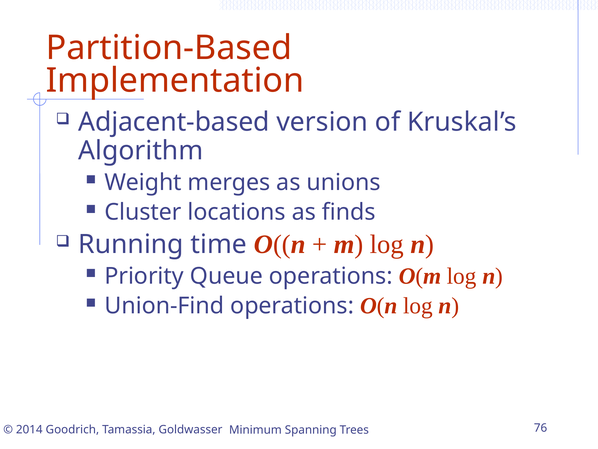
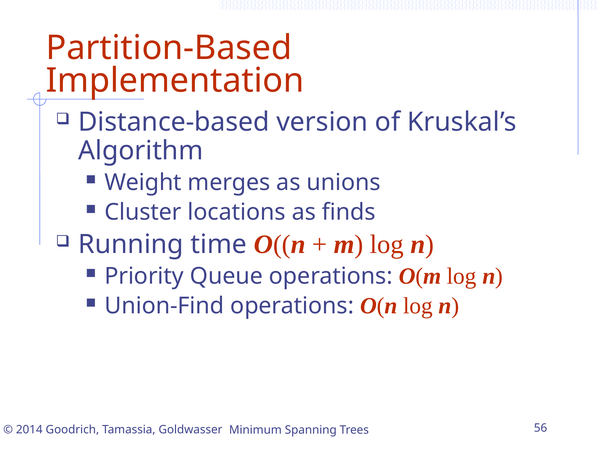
Adjacent-based: Adjacent-based -> Distance-based
76: 76 -> 56
